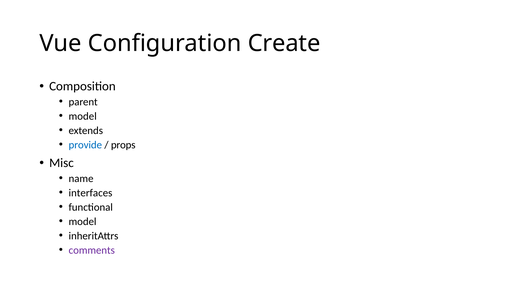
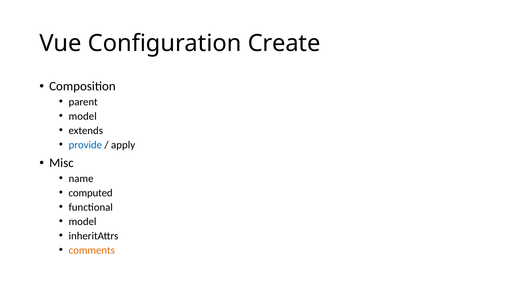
props: props -> apply
interfaces: interfaces -> computed
comments colour: purple -> orange
